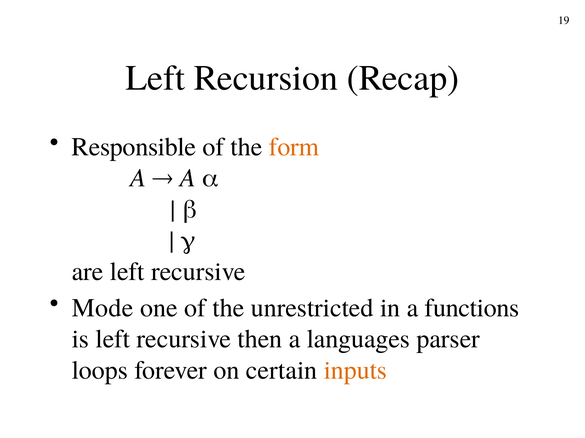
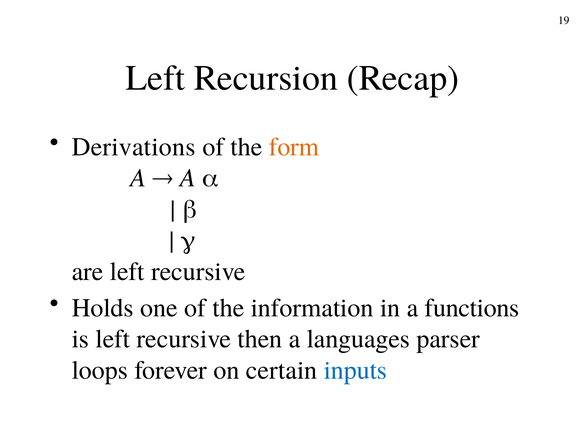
Responsible: Responsible -> Derivations
Mode: Mode -> Holds
unrestricted: unrestricted -> information
inputs colour: orange -> blue
